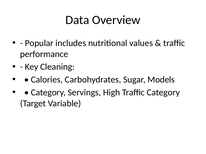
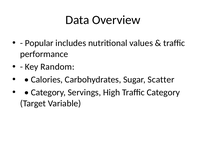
Cleaning: Cleaning -> Random
Models: Models -> Scatter
